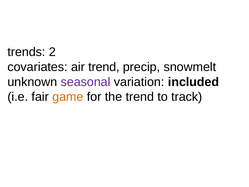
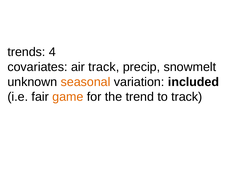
2: 2 -> 4
air trend: trend -> track
seasonal colour: purple -> orange
